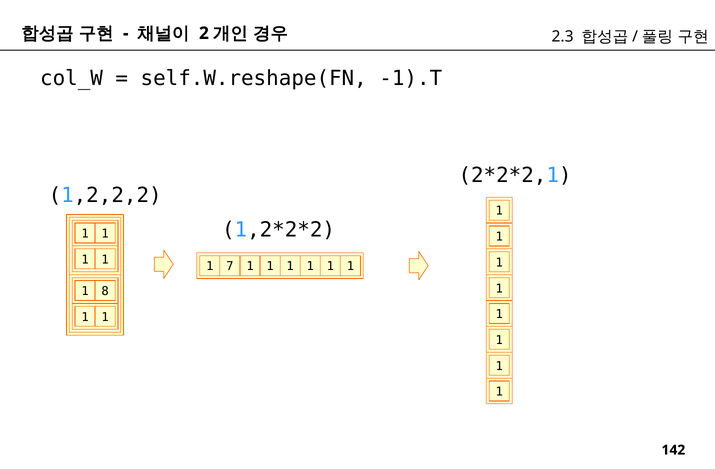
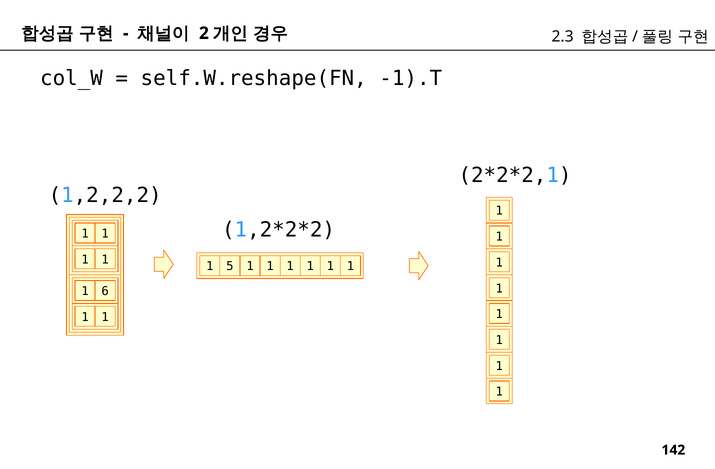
7: 7 -> 5
8: 8 -> 6
